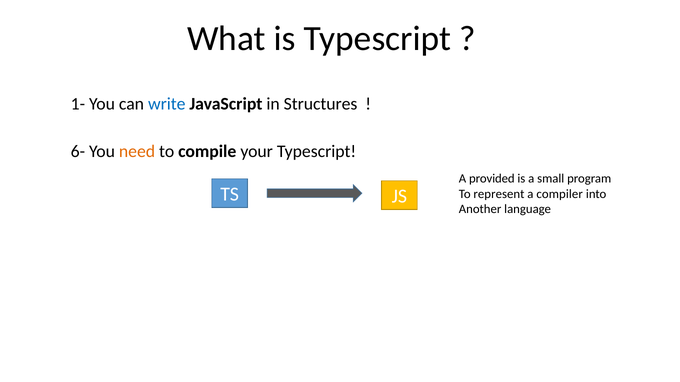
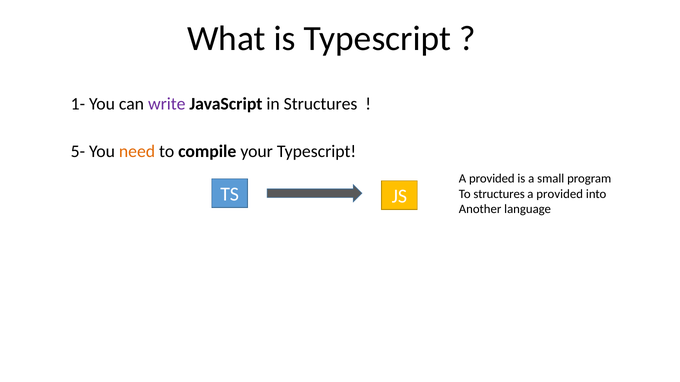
write colour: blue -> purple
6-: 6- -> 5-
To represent: represent -> structures
compiler at (560, 194): compiler -> provided
